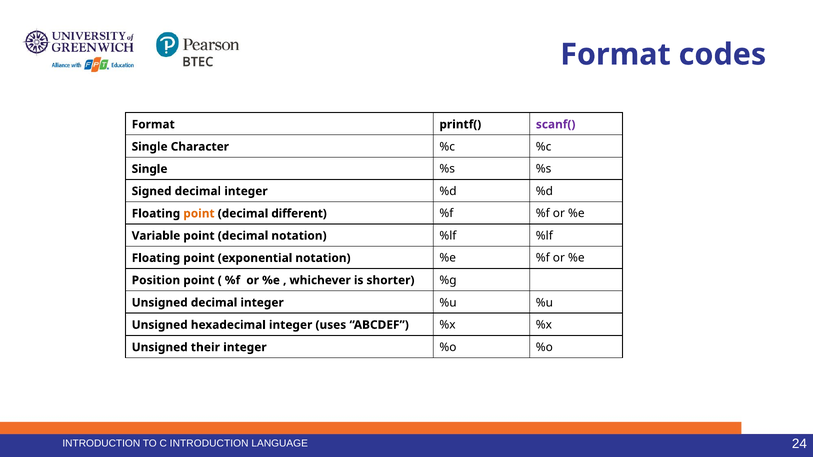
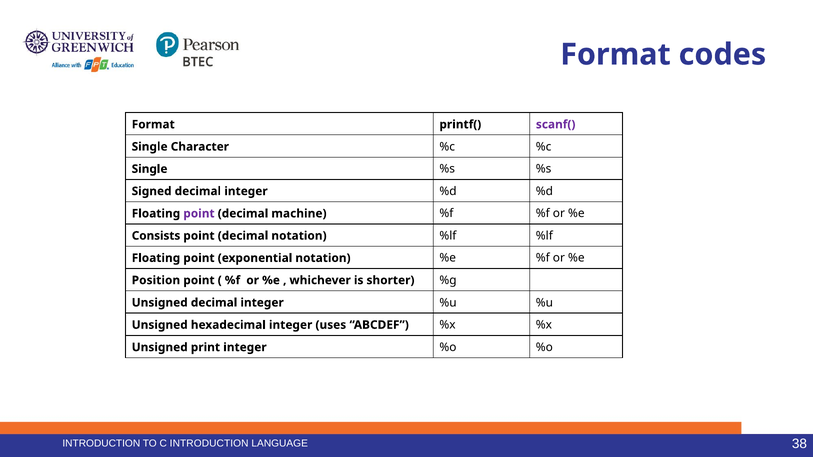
point at (199, 214) colour: orange -> purple
different: different -> machine
Variable: Variable -> Consists
their: their -> print
24: 24 -> 38
